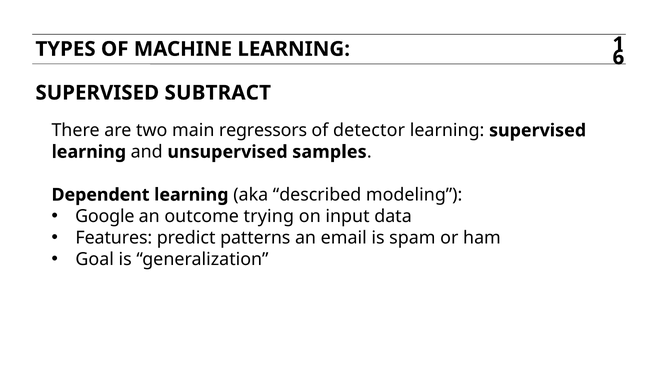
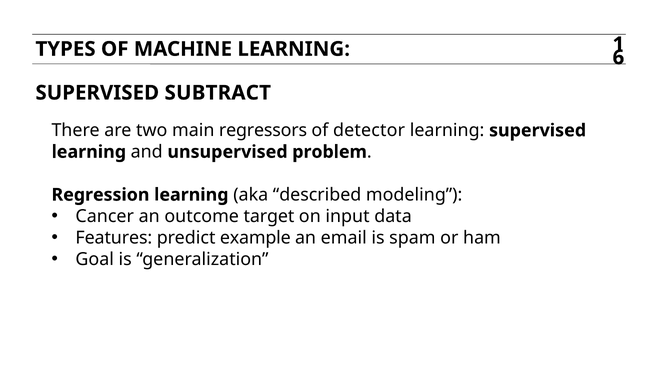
samples: samples -> problem
Dependent: Dependent -> Regression
Google: Google -> Cancer
trying: trying -> target
patterns: patterns -> example
